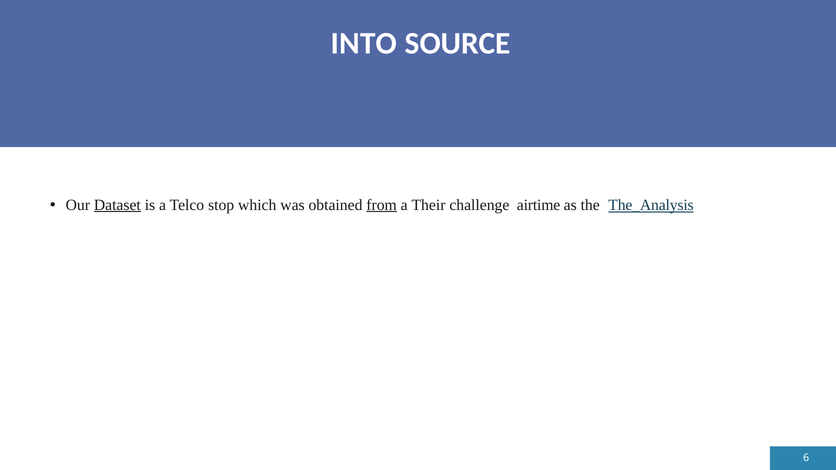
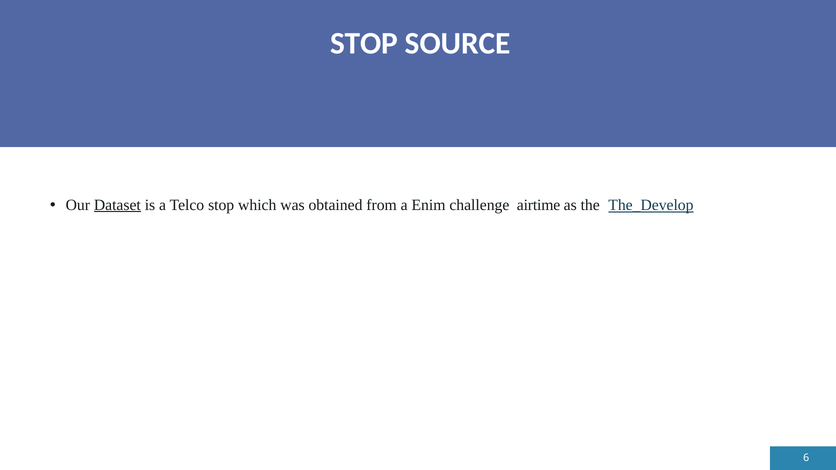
INTO at (364, 44): INTO -> STOP
from underline: present -> none
Their: Their -> Enim
The_Analysis: The_Analysis -> The_Develop
